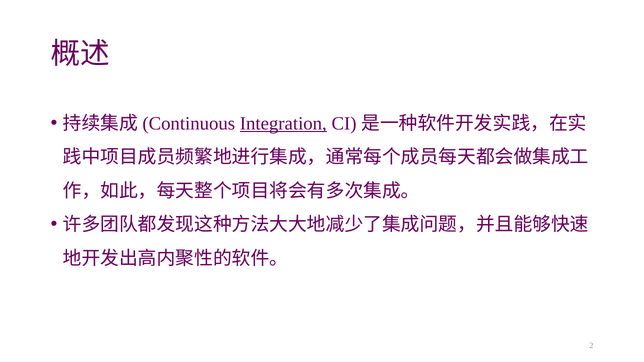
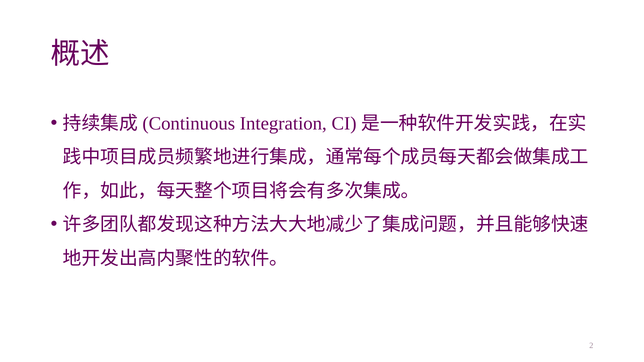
Integration underline: present -> none
